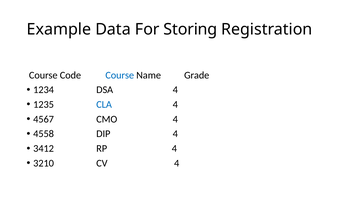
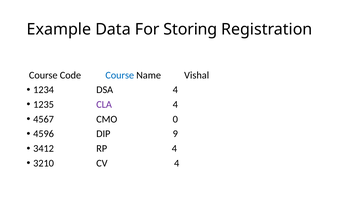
Grade: Grade -> Vishal
CLA colour: blue -> purple
CMO 4: 4 -> 0
4558: 4558 -> 4596
DIP 4: 4 -> 9
